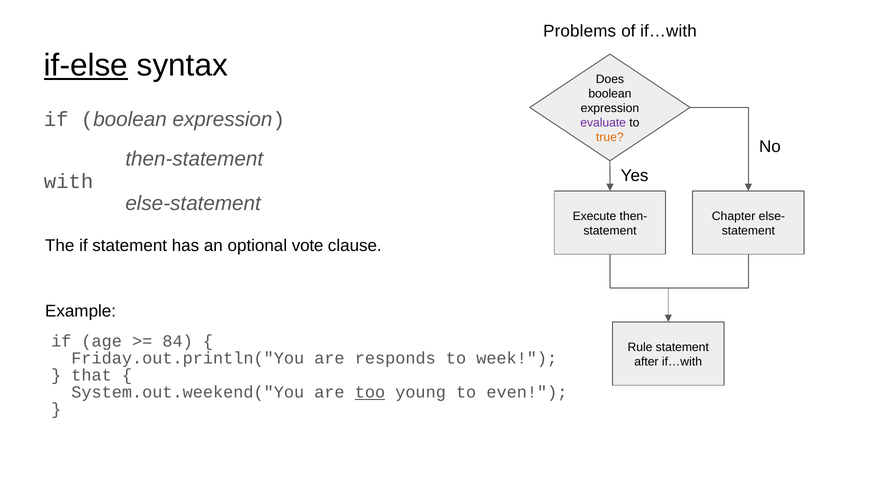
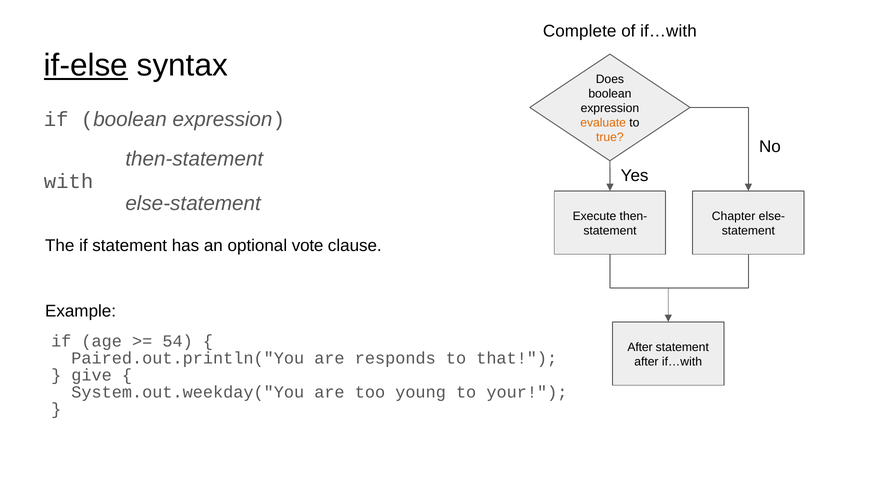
Problems: Problems -> Complete
evaluate colour: purple -> orange
84: 84 -> 54
Rule at (640, 348): Rule -> After
Friday.out.println("You: Friday.out.println("You -> Paired.out.println("You
week: week -> that
that: that -> give
System.out.weekend("You: System.out.weekend("You -> System.out.weekday("You
too underline: present -> none
even: even -> your
